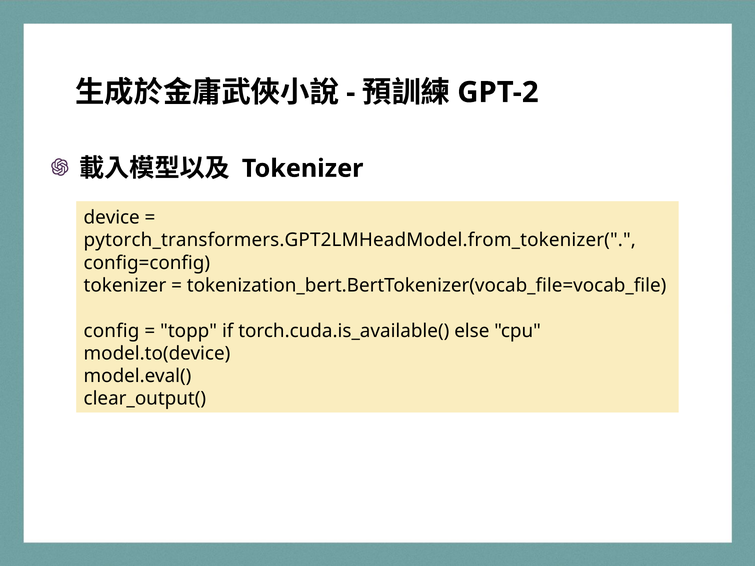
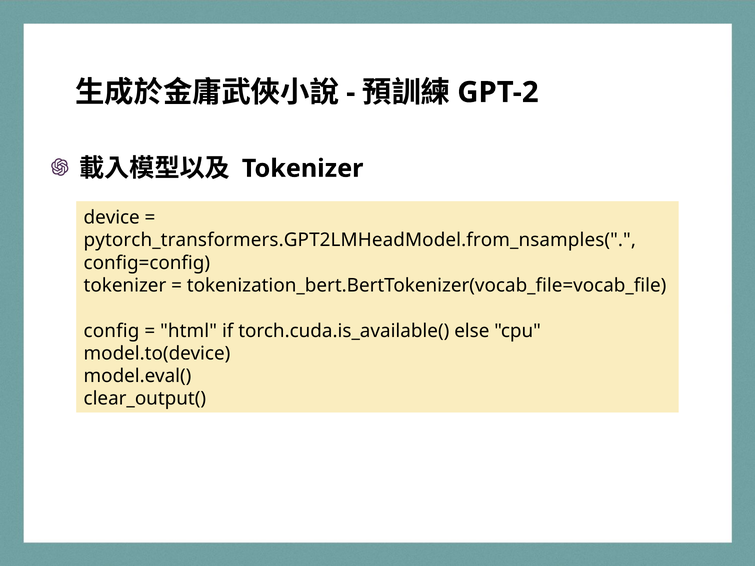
pytorch_transformers.GPT2LMHeadModel.from_tokenizer(: pytorch_transformers.GPT2LMHeadModel.from_tokenizer( -> pytorch_transformers.GPT2LMHeadModel.from_nsamples(
topp: topp -> html
